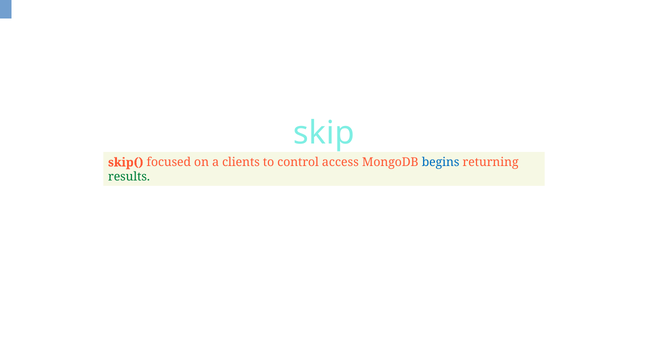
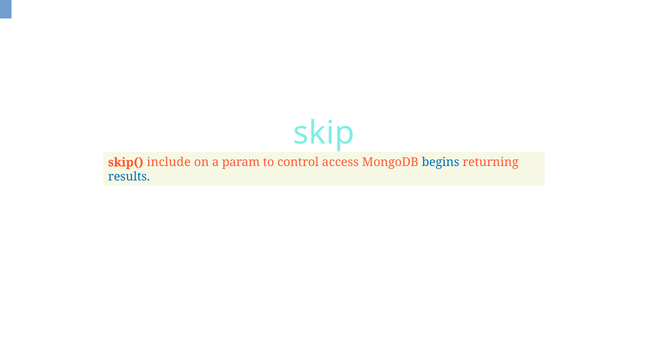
focused: focused -> include
clients: clients -> param
results colour: green -> blue
